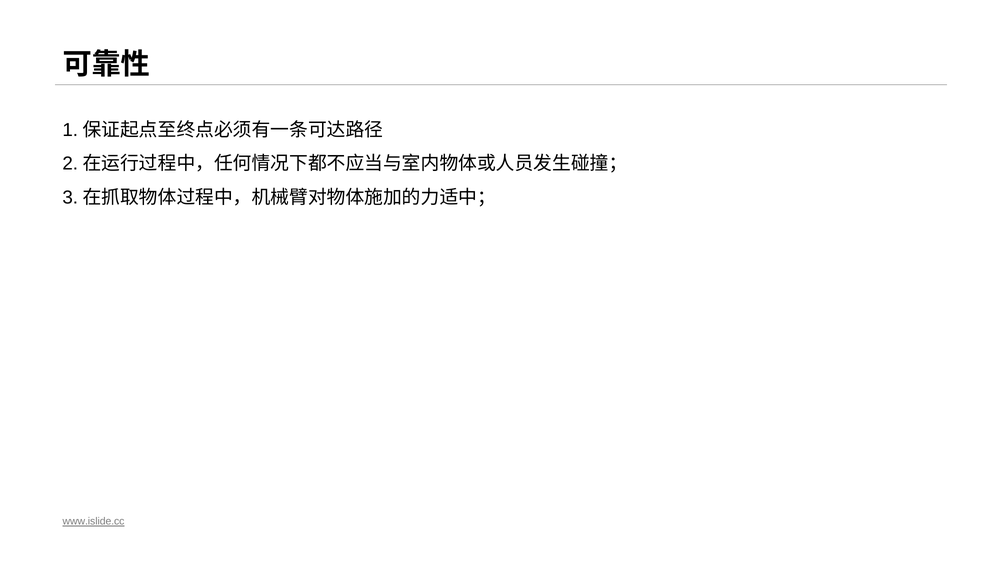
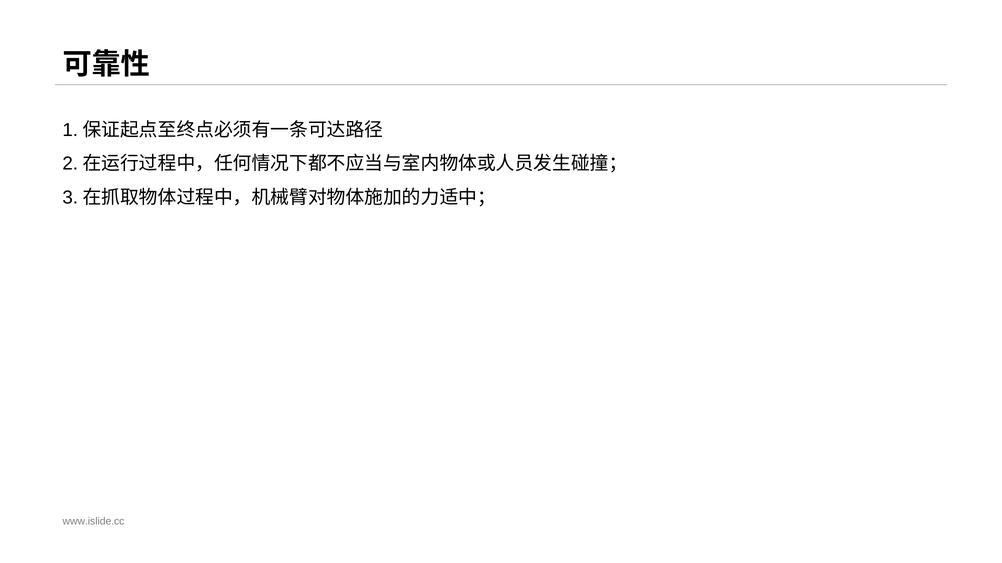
www.islide.cc underline: present -> none
